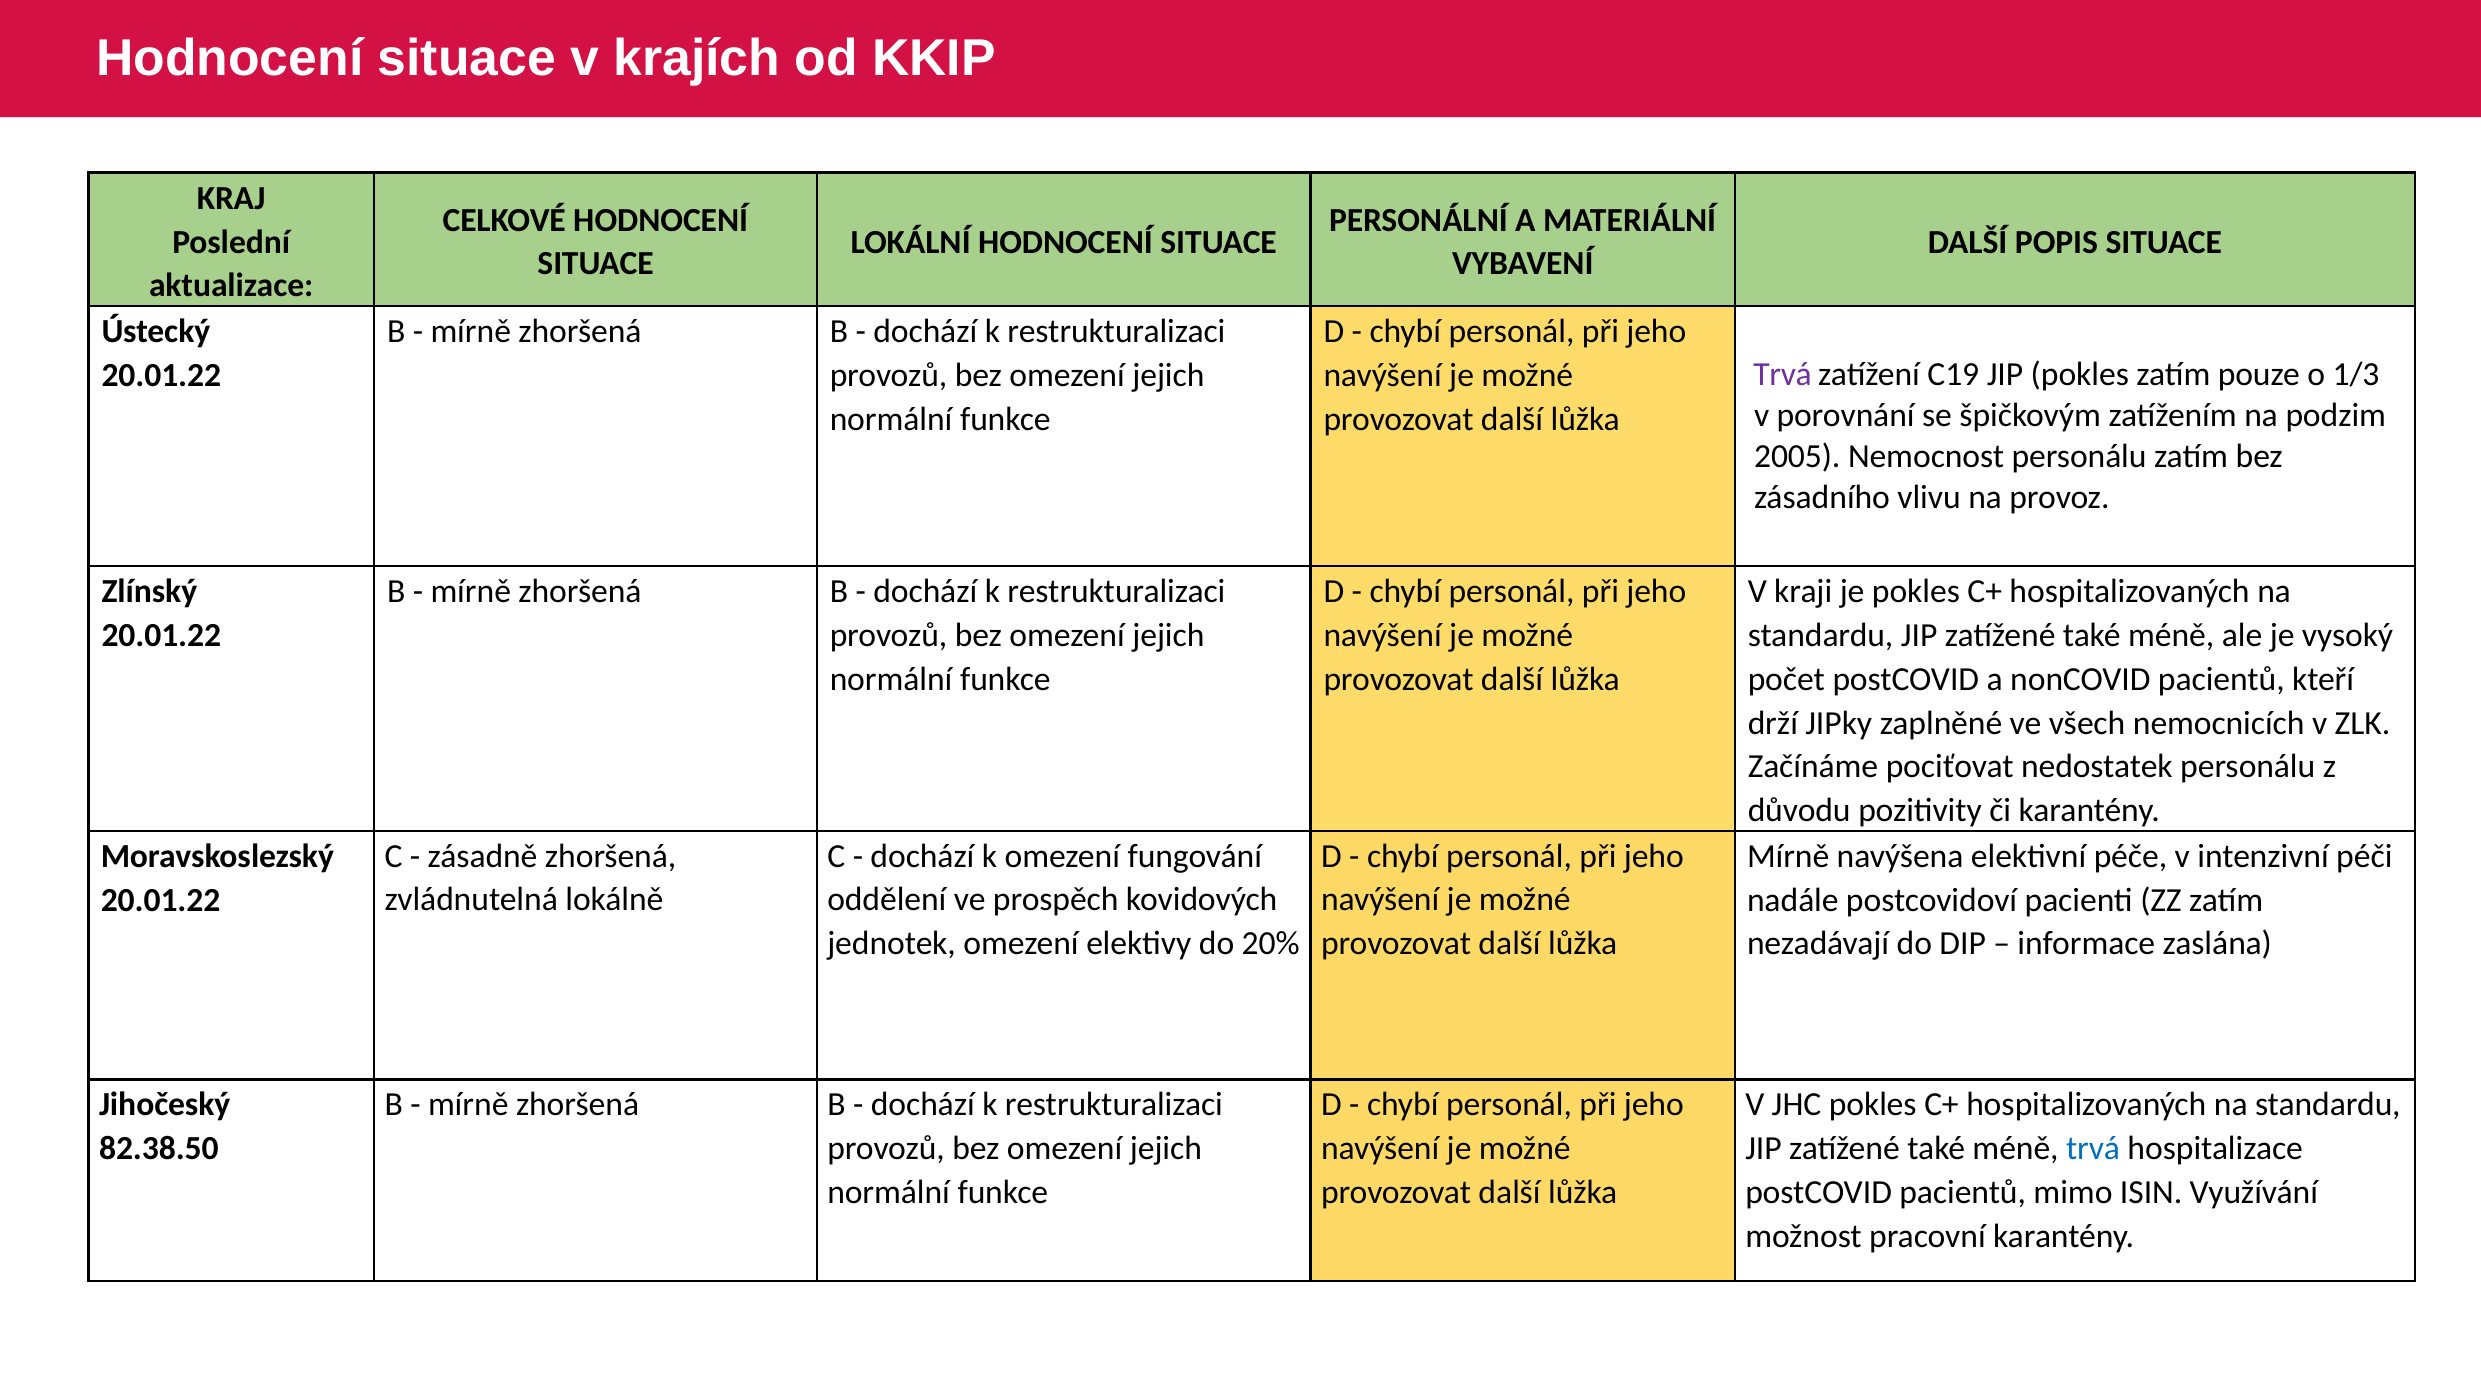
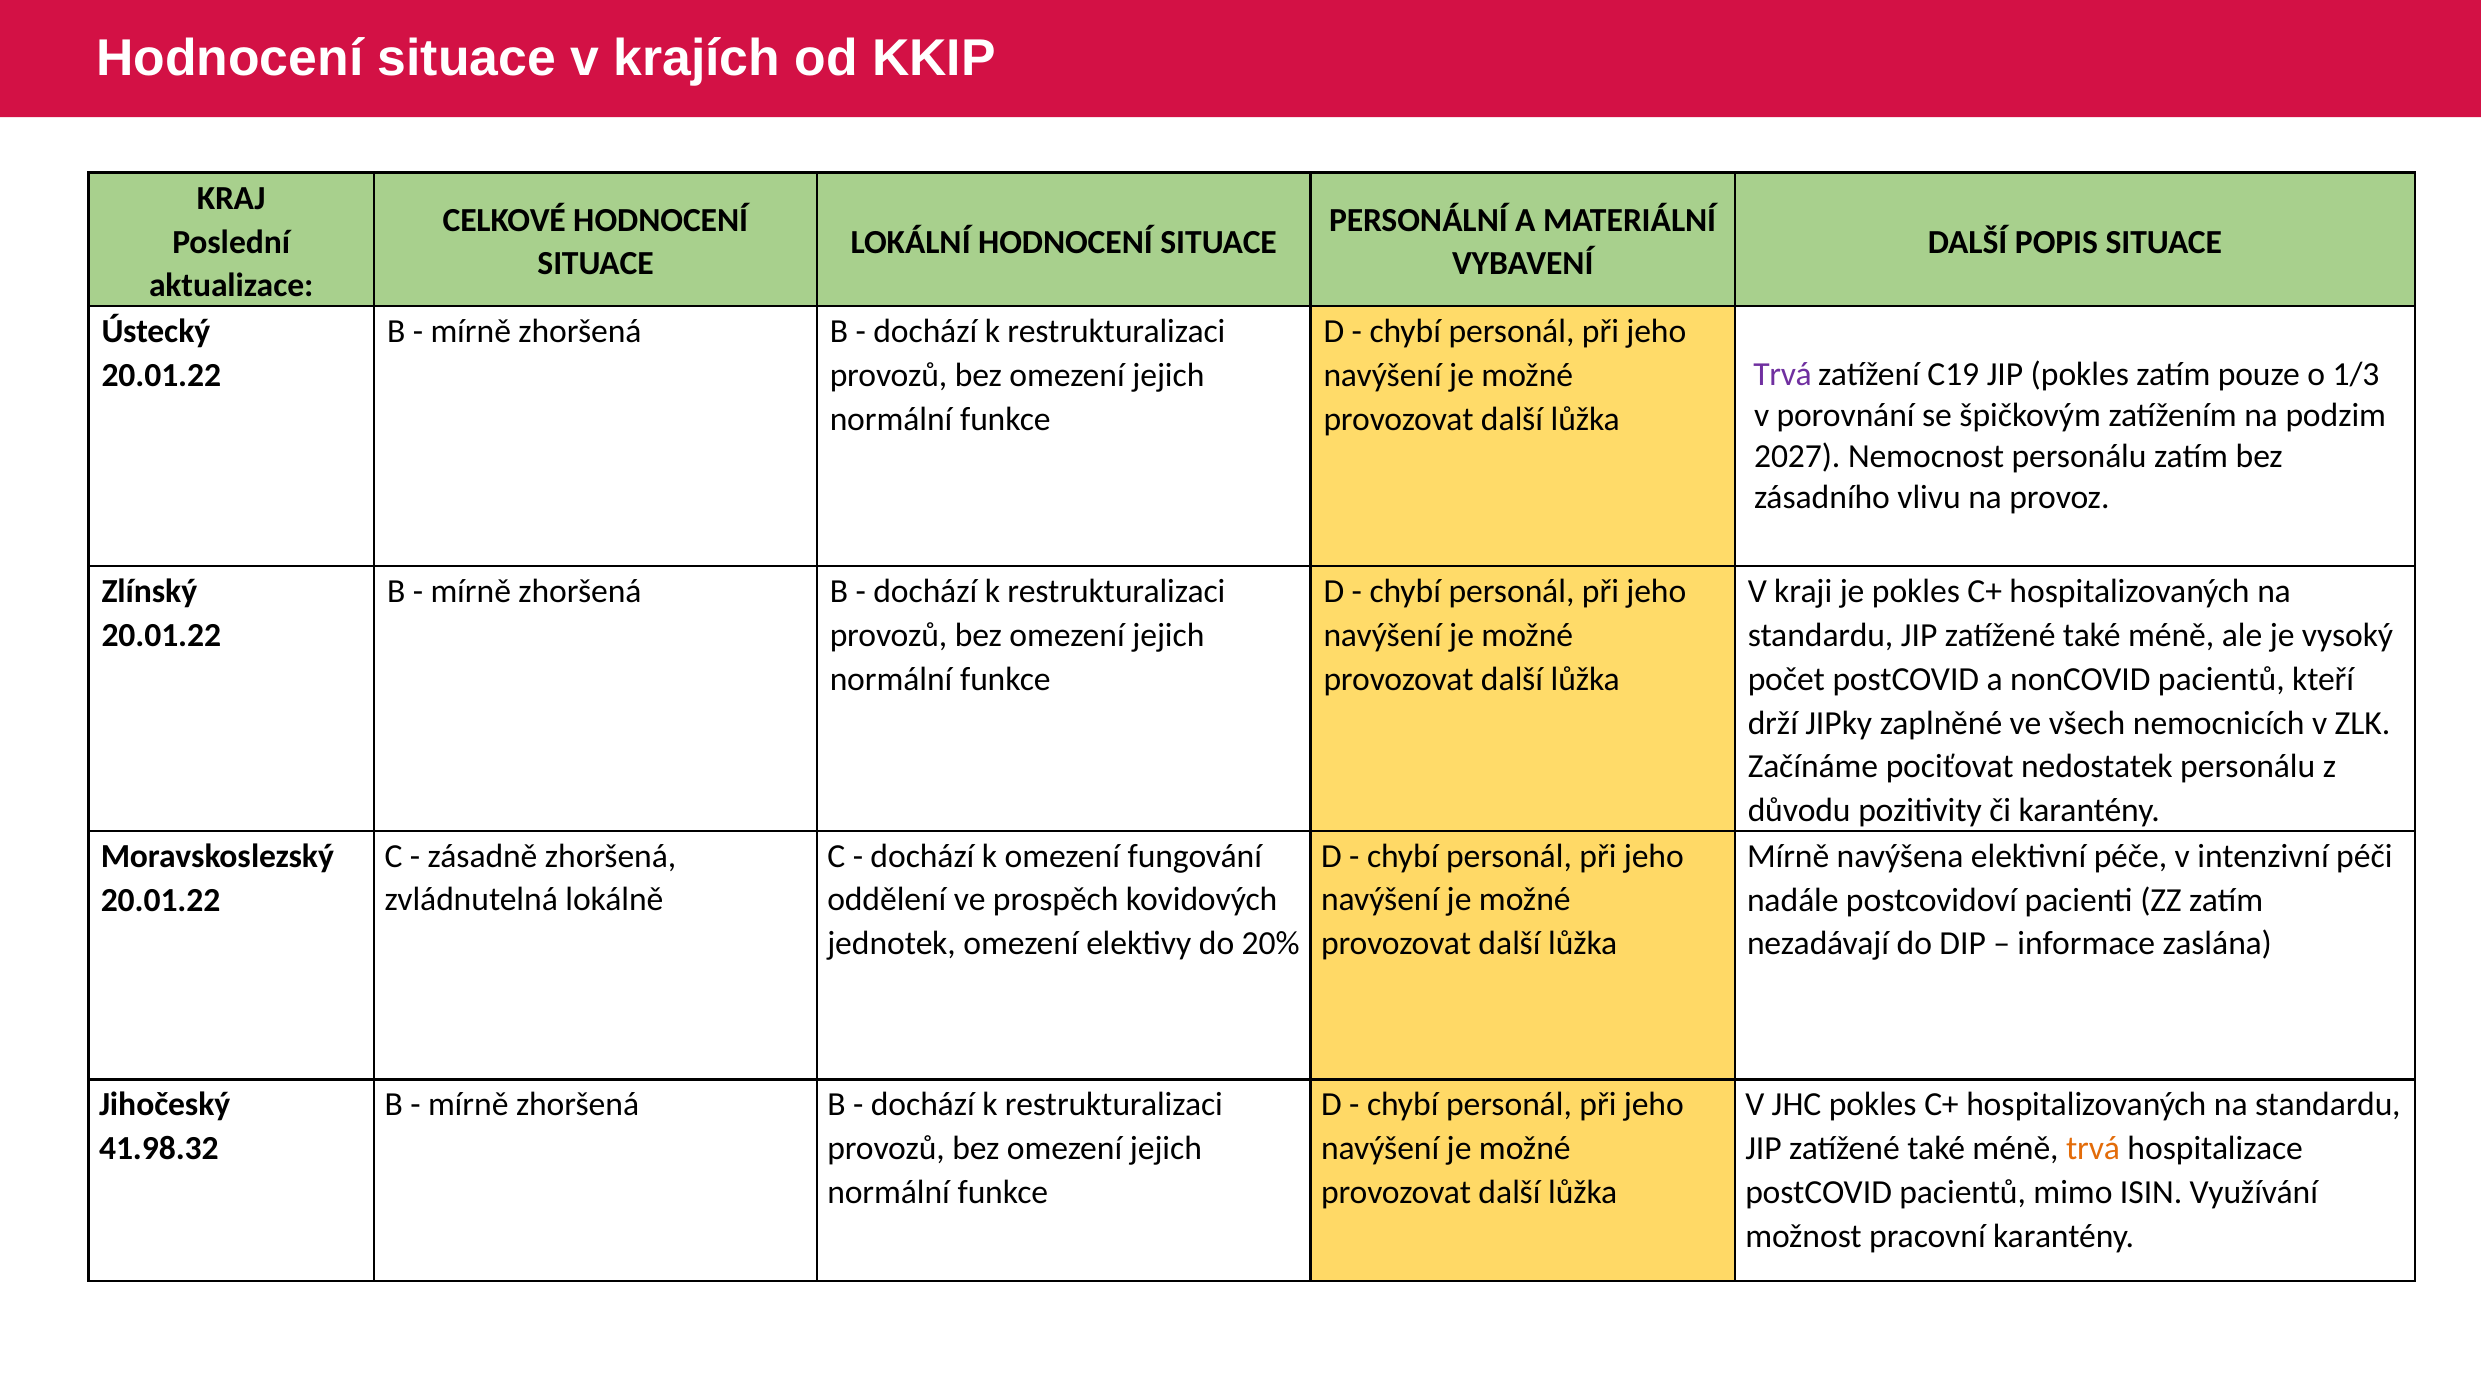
2005: 2005 -> 2027
82.38.50: 82.38.50 -> 41.98.32
trvá at (2093, 1148) colour: blue -> orange
